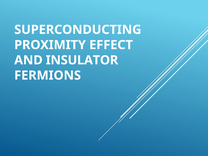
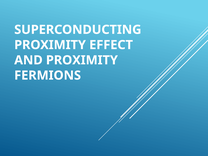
AND INSULATOR: INSULATOR -> PROXIMITY
